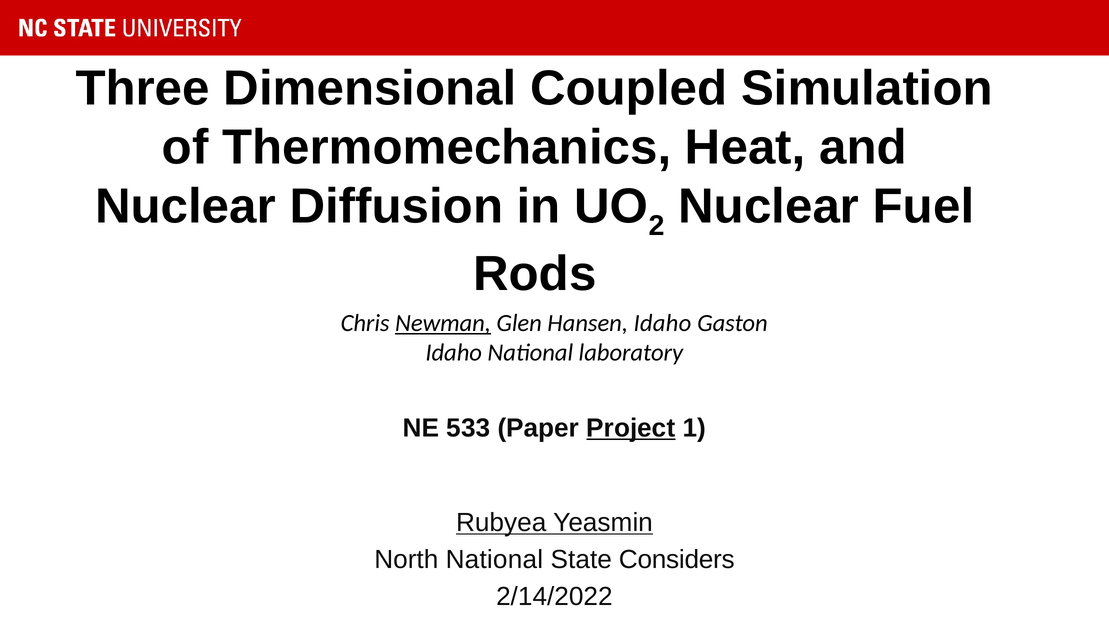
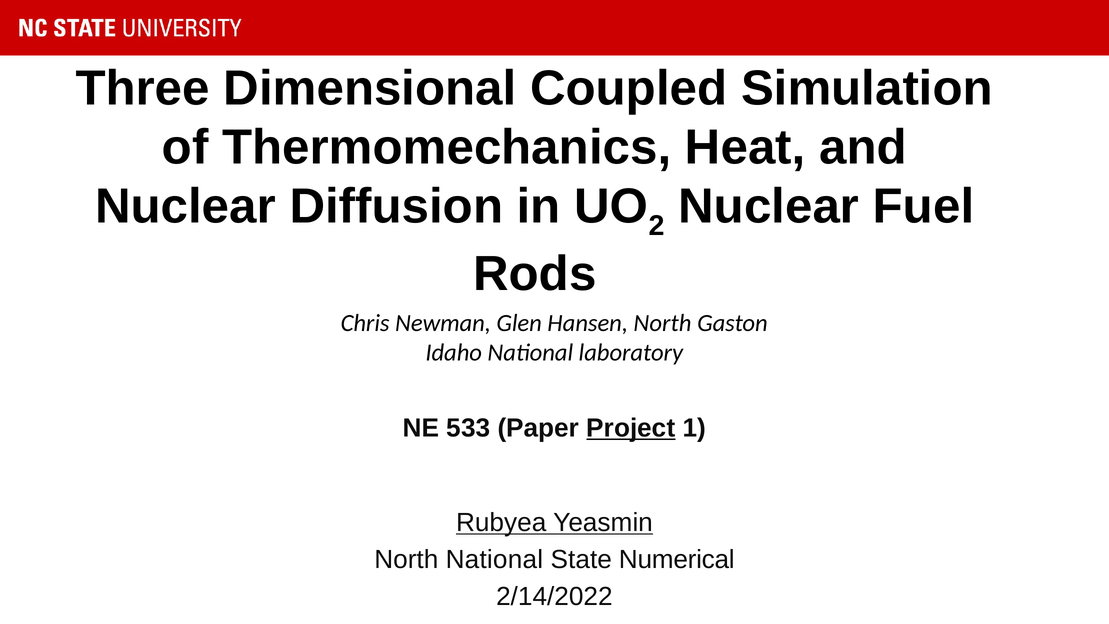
Newman underline: present -> none
Hansen Idaho: Idaho -> North
Considers: Considers -> Numerical
